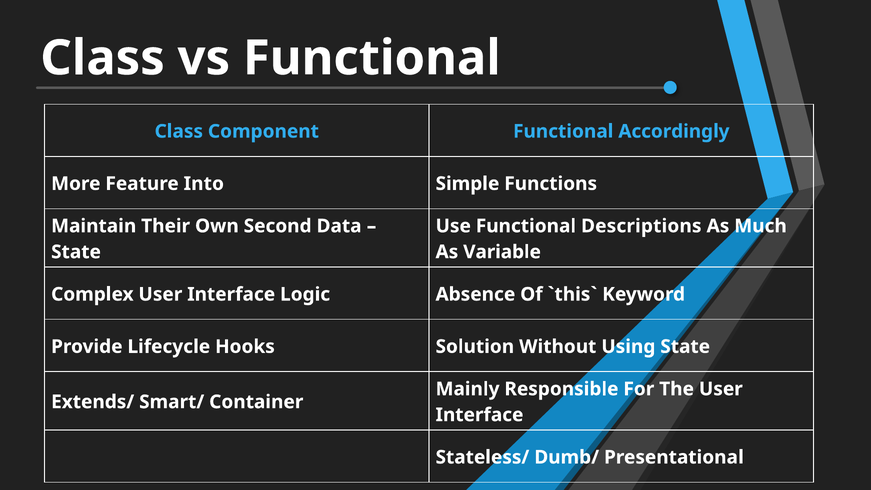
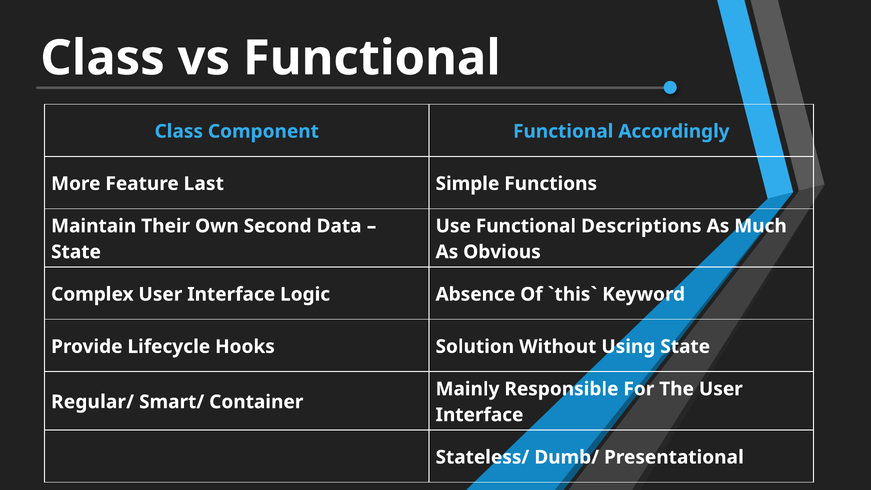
Into: Into -> Last
Variable: Variable -> Obvious
Extends/: Extends/ -> Regular/
